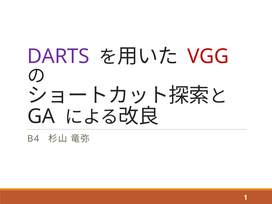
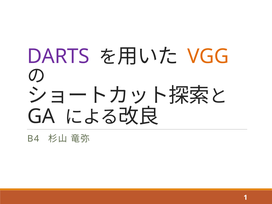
VGG colour: red -> orange
